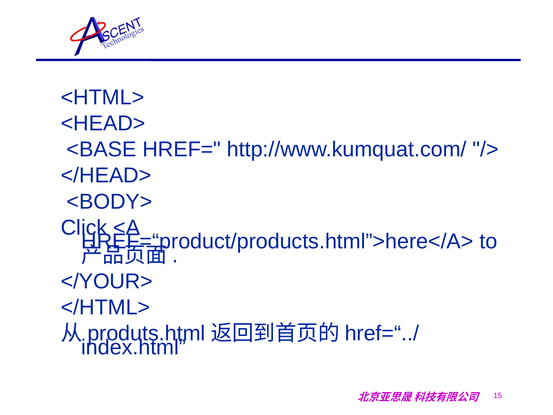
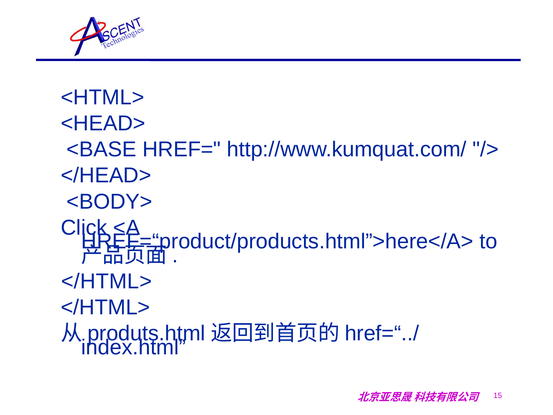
</YOUR> at (107, 281): </YOUR> -> </HTML>
